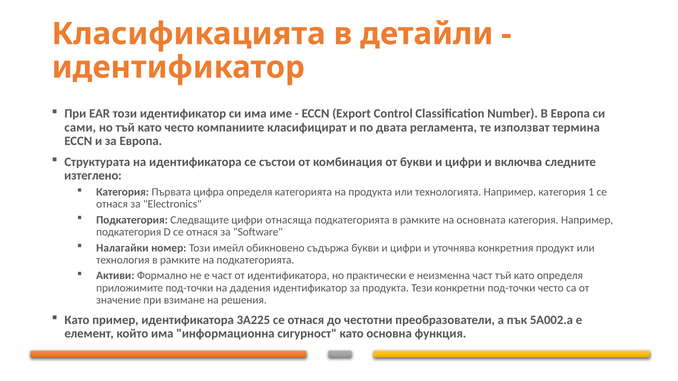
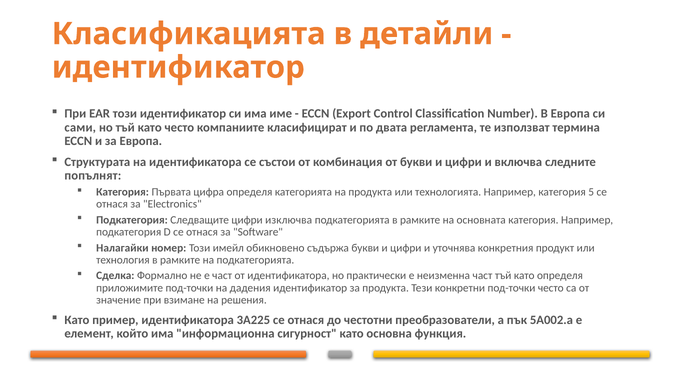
изтеглено: изтеглено -> попълнят
1: 1 -> 5
отнасяща: отнасяща -> изключва
Активи: Активи -> Сделка
